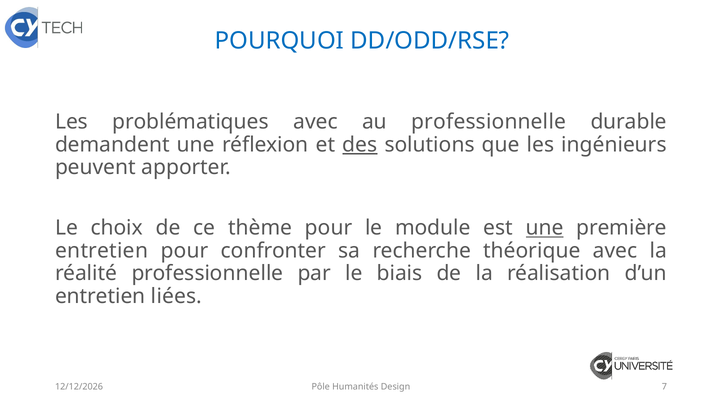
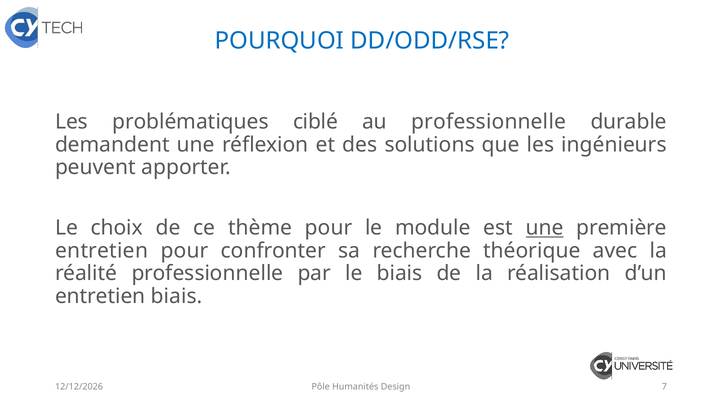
problématiques avec: avec -> ciblé
des underline: present -> none
entretien liées: liées -> biais
